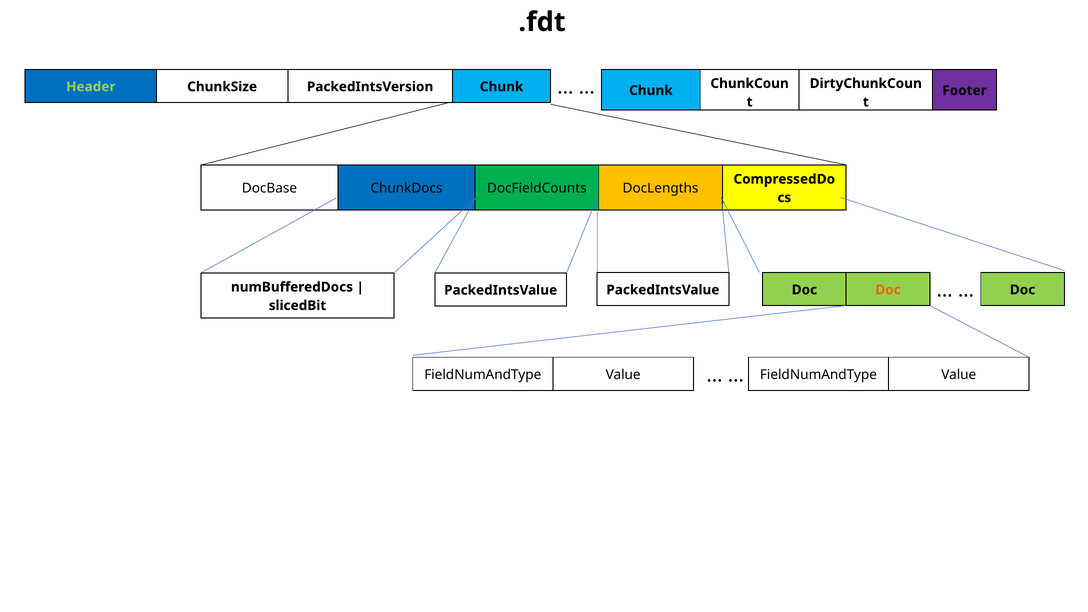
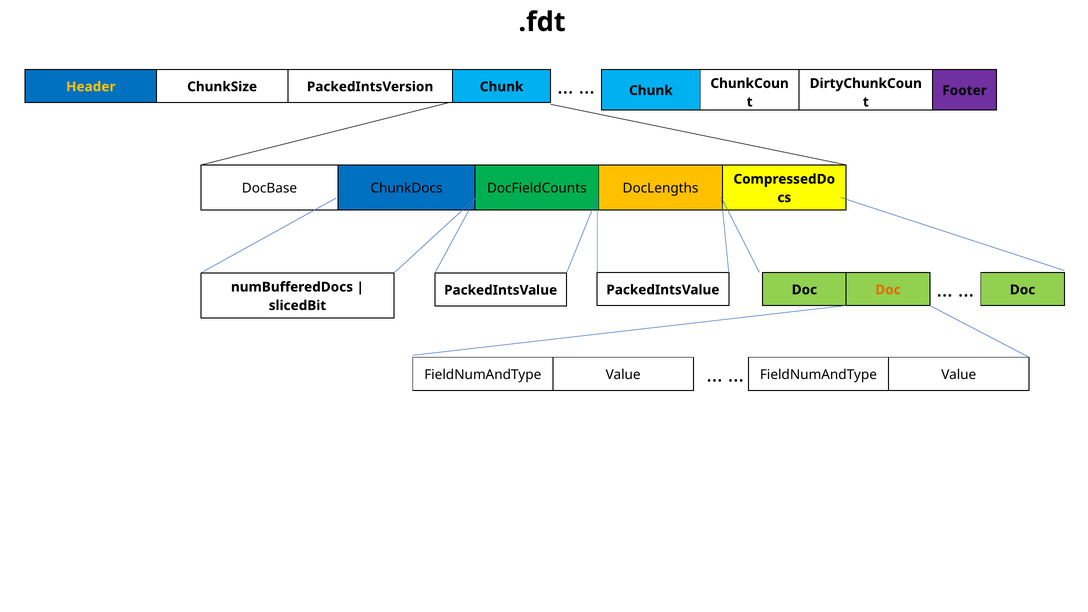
Header colour: light green -> yellow
